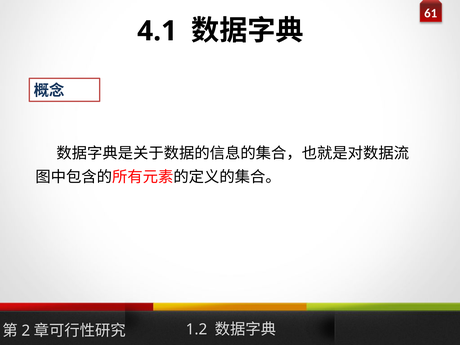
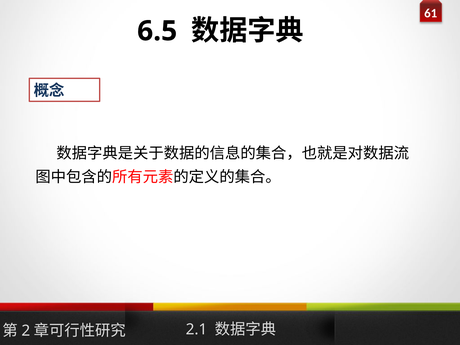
4.1: 4.1 -> 6.5
1.2: 1.2 -> 2.1
